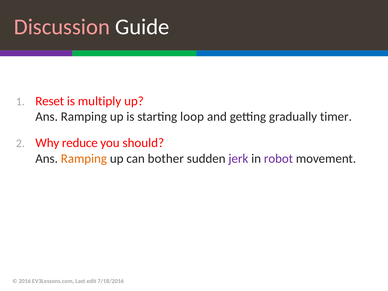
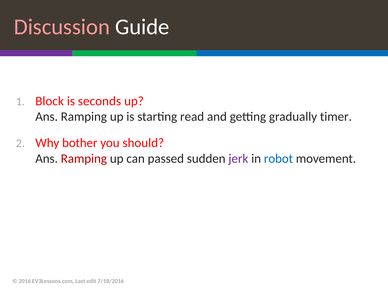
Reset: Reset -> Block
multiply: multiply -> seconds
loop: loop -> read
reduce: reduce -> bother
Ramping at (84, 158) colour: orange -> red
bother: bother -> passed
robot colour: purple -> blue
